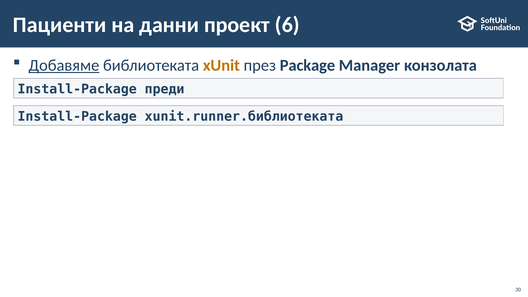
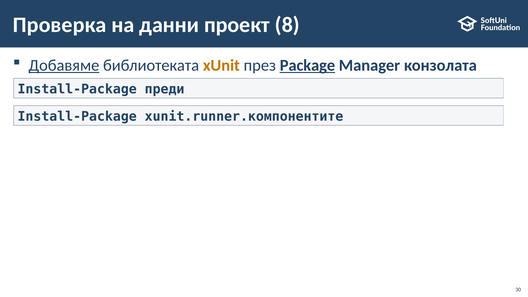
Пациенти: Пациенти -> Проверка
6: 6 -> 8
Package underline: none -> present
xunit.runner.библиотеката: xunit.runner.библиотеката -> xunit.runner.компонентите
